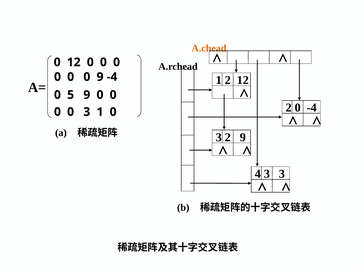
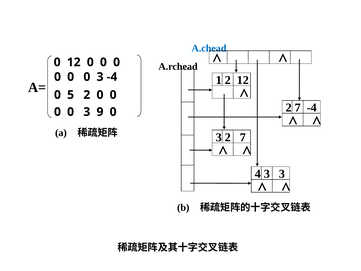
A.chead colour: orange -> blue
9 at (100, 77): 9 -> 3
5 9: 9 -> 2
0 at (298, 108): 0 -> 7
3 1: 1 -> 9
3 2 9: 9 -> 7
